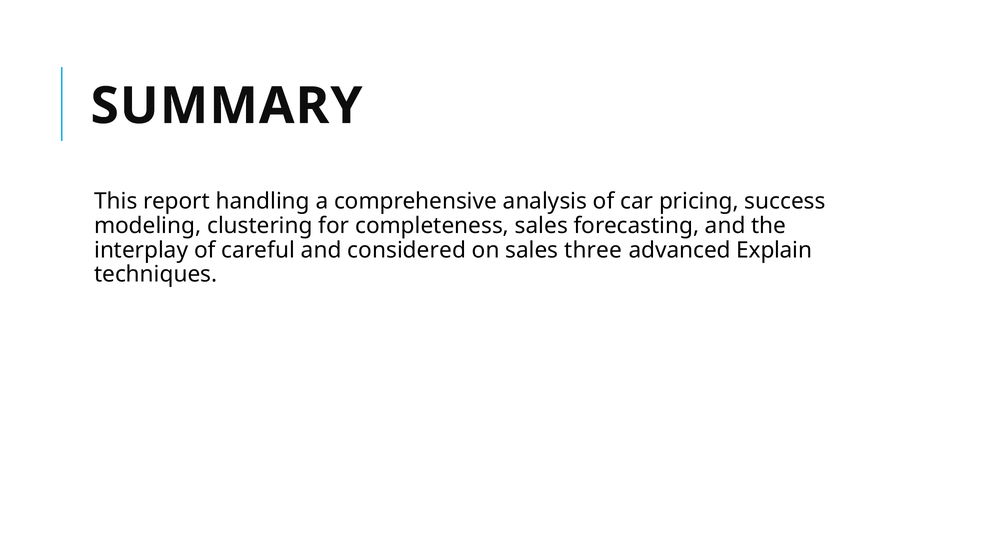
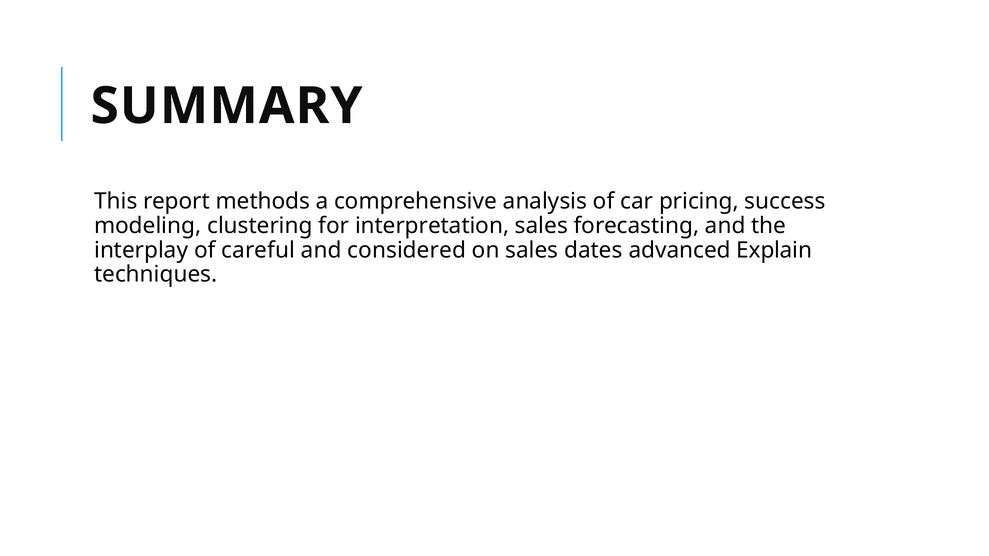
handling: handling -> methods
completeness: completeness -> interpretation
three: three -> dates
